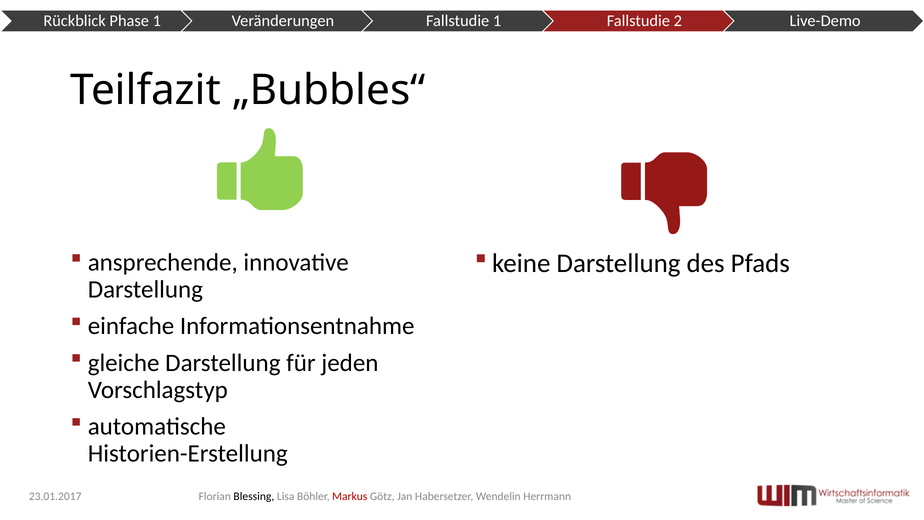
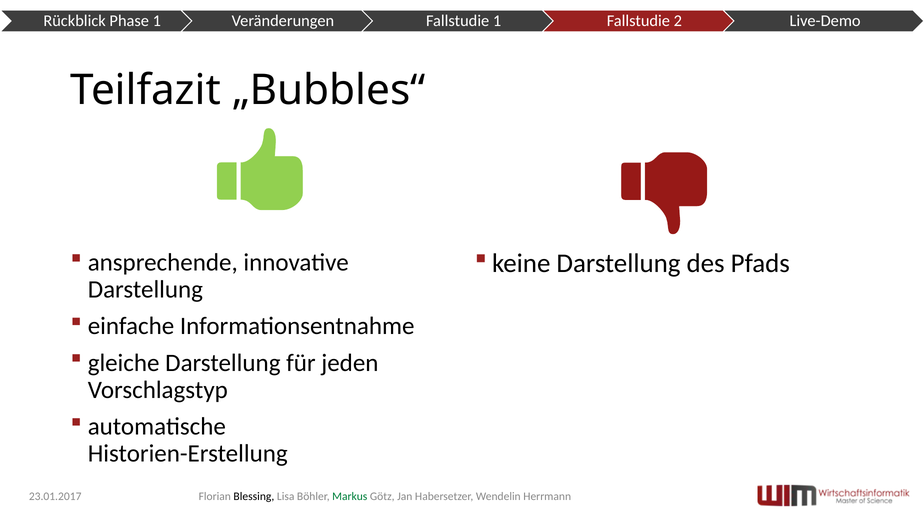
Markus colour: red -> green
